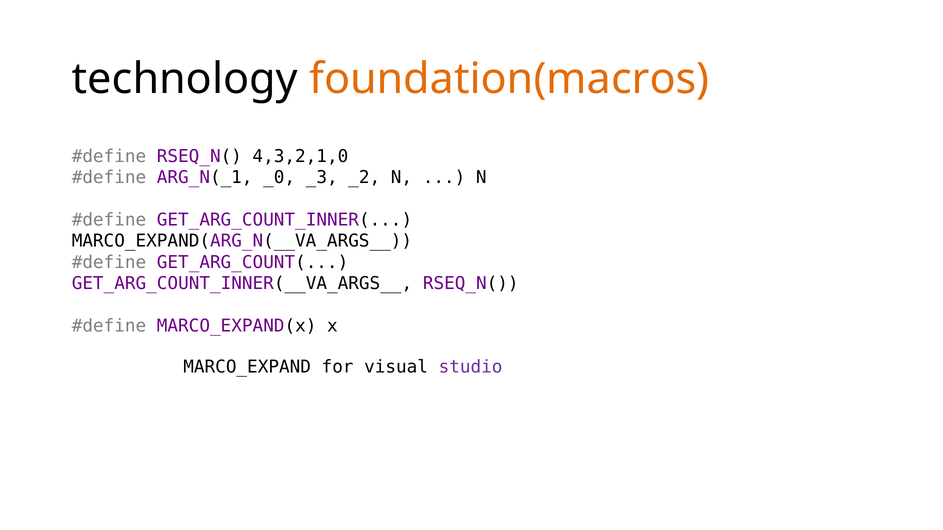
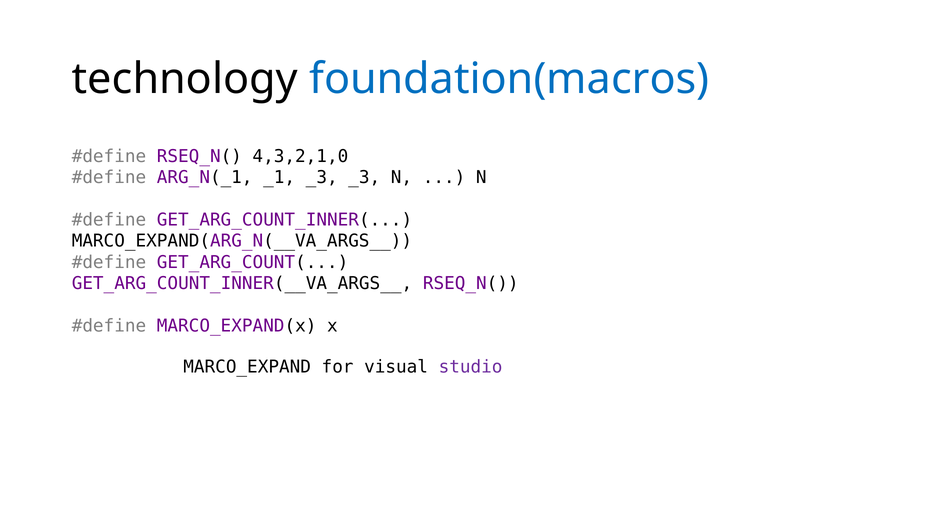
foundation(macros colour: orange -> blue
_0: _0 -> _1
_3 _2: _2 -> _3
